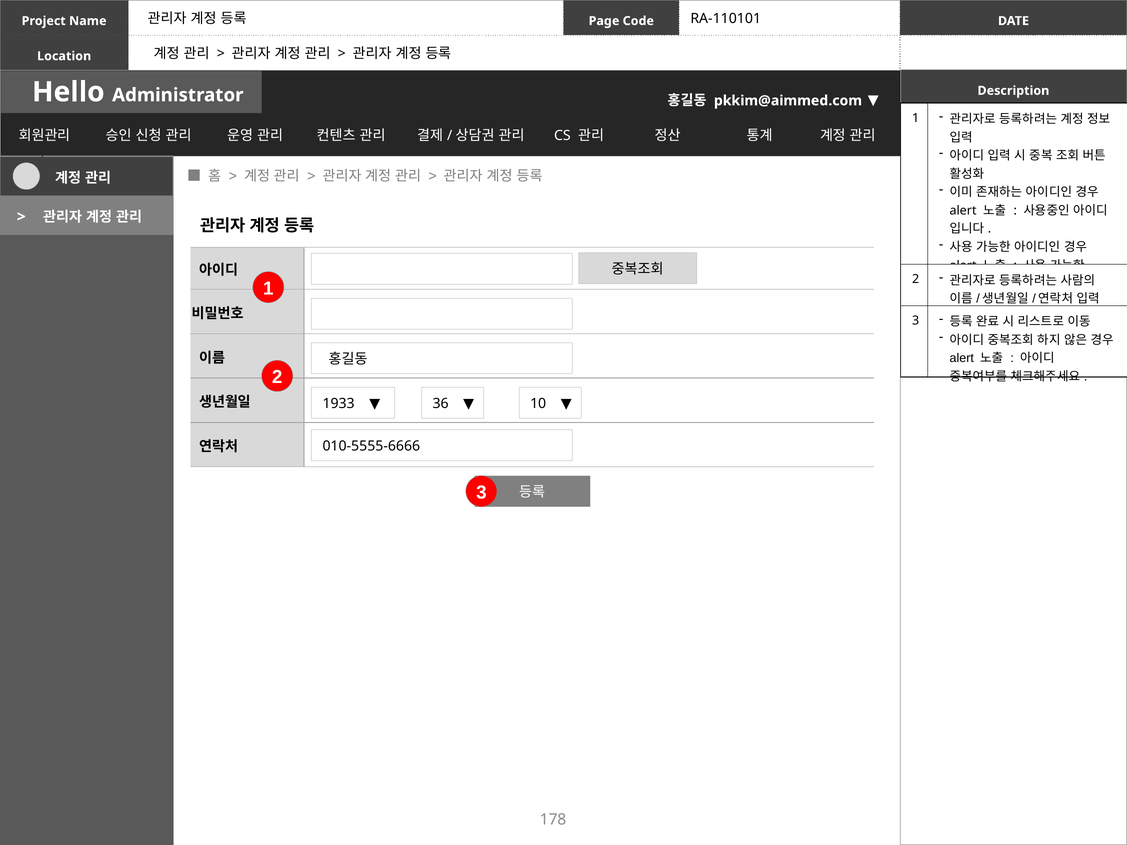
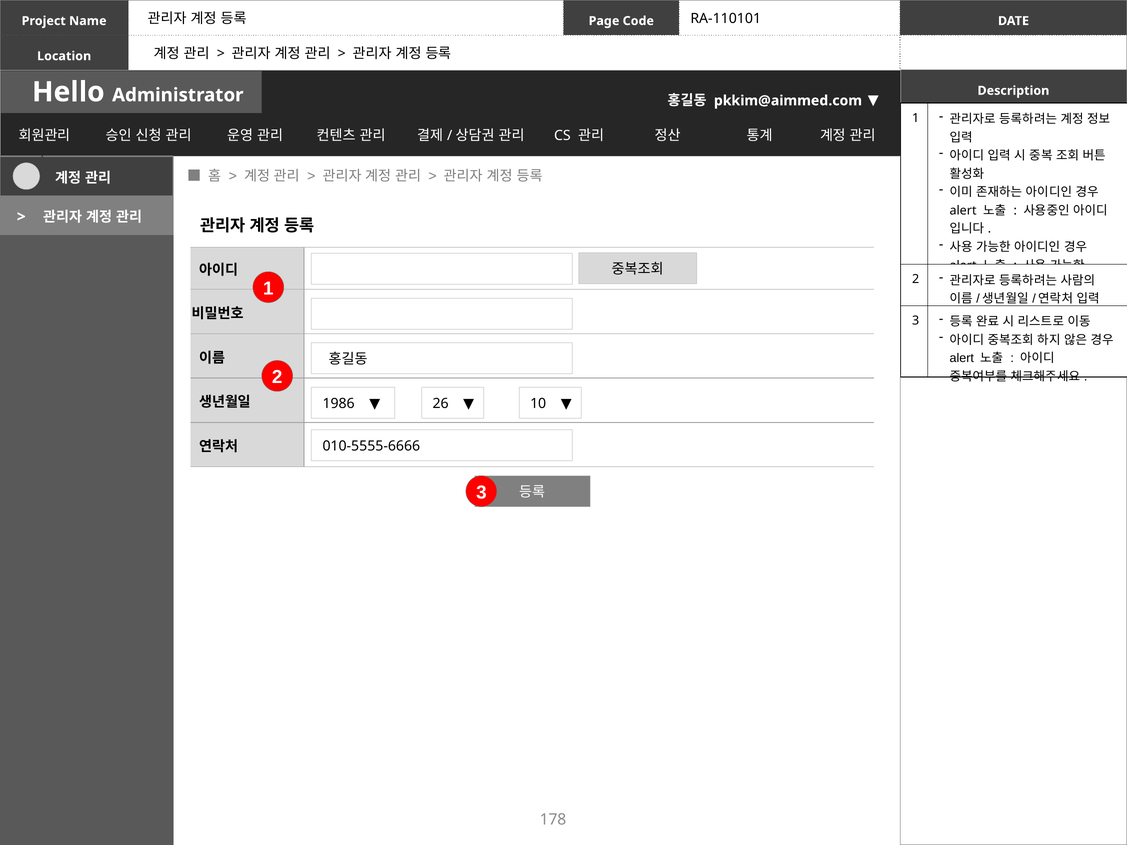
1933: 1933 -> 1986
36: 36 -> 26
